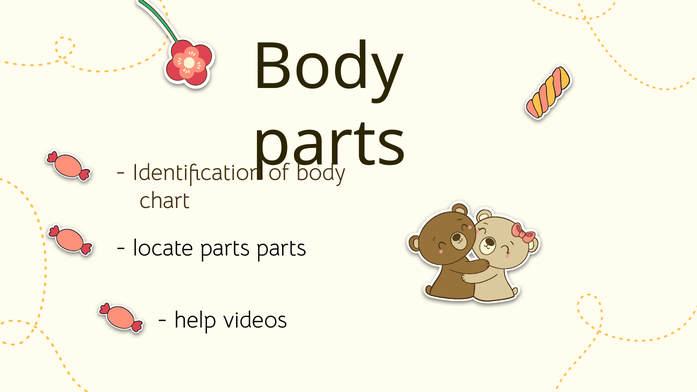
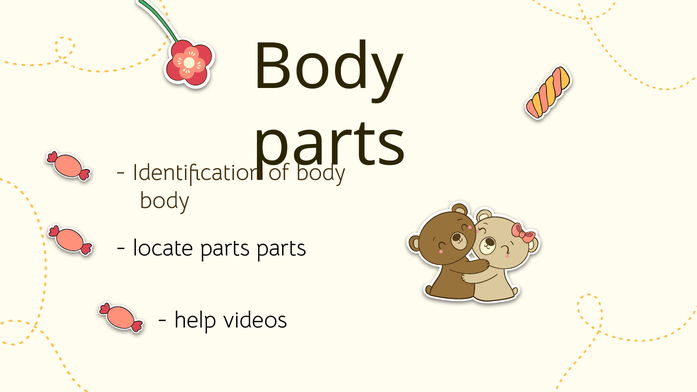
chart at (165, 201): chart -> body
